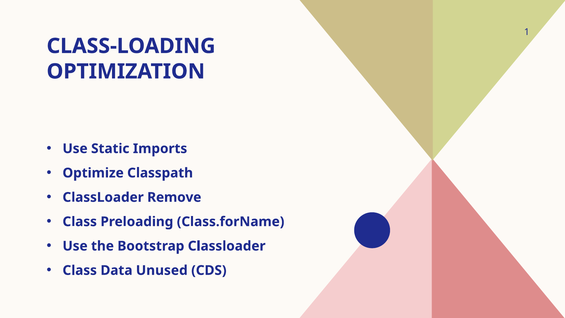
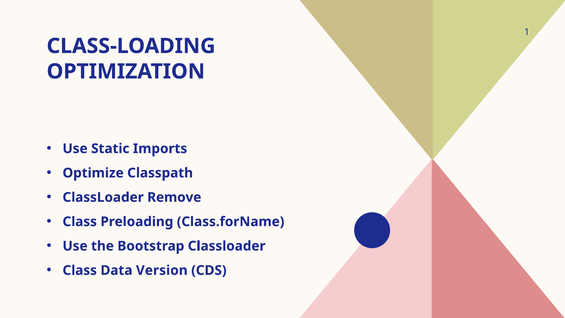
Unused: Unused -> Version
